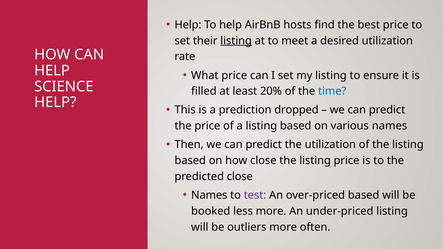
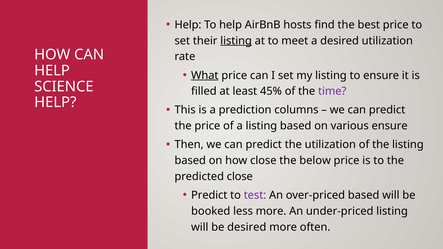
What underline: none -> present
20%: 20% -> 45%
time colour: blue -> purple
dropped: dropped -> columns
various names: names -> ensure
close the listing: listing -> below
Names at (209, 195): Names -> Predict
be outliers: outliers -> desired
